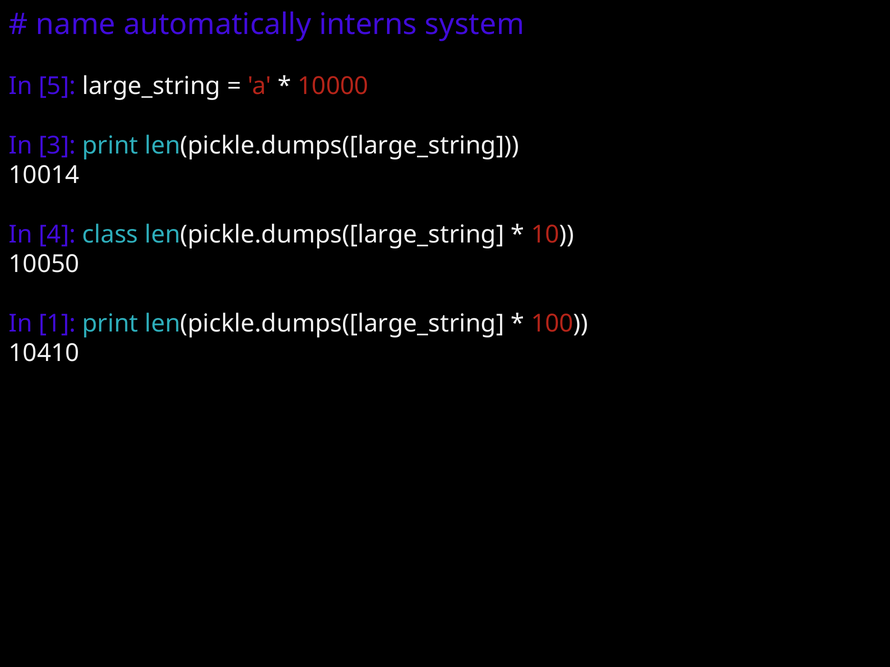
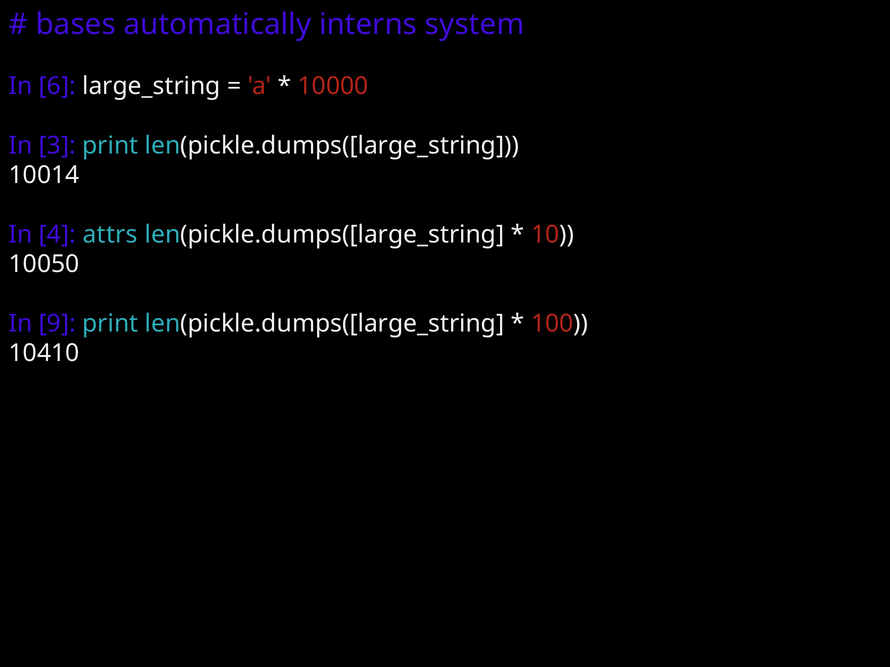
name: name -> bases
5: 5 -> 6
class: class -> attrs
1: 1 -> 9
